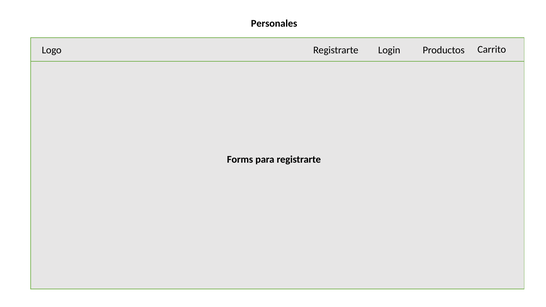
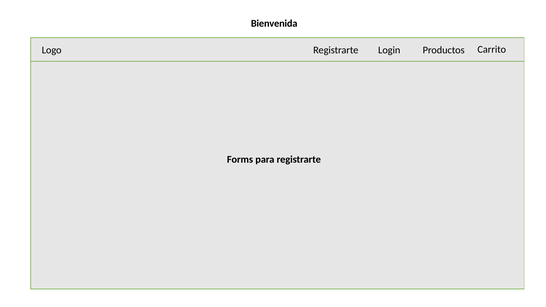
Personales: Personales -> Bienvenida
